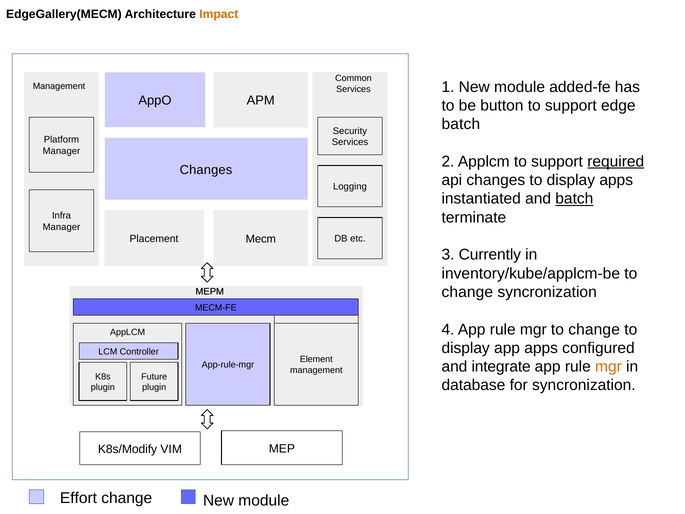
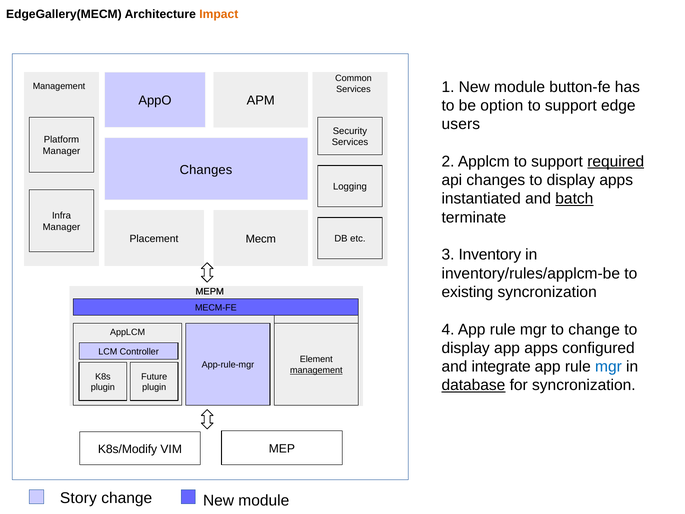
added-fe: added-fe -> button-fe
button: button -> option
batch at (461, 124): batch -> users
Currently: Currently -> Inventory
inventory/kube/applcm-be: inventory/kube/applcm-be -> inventory/rules/applcm-be
change at (467, 292): change -> existing
mgr at (608, 366) colour: orange -> blue
management at (316, 370) underline: none -> present
database underline: none -> present
Effort: Effort -> Story
